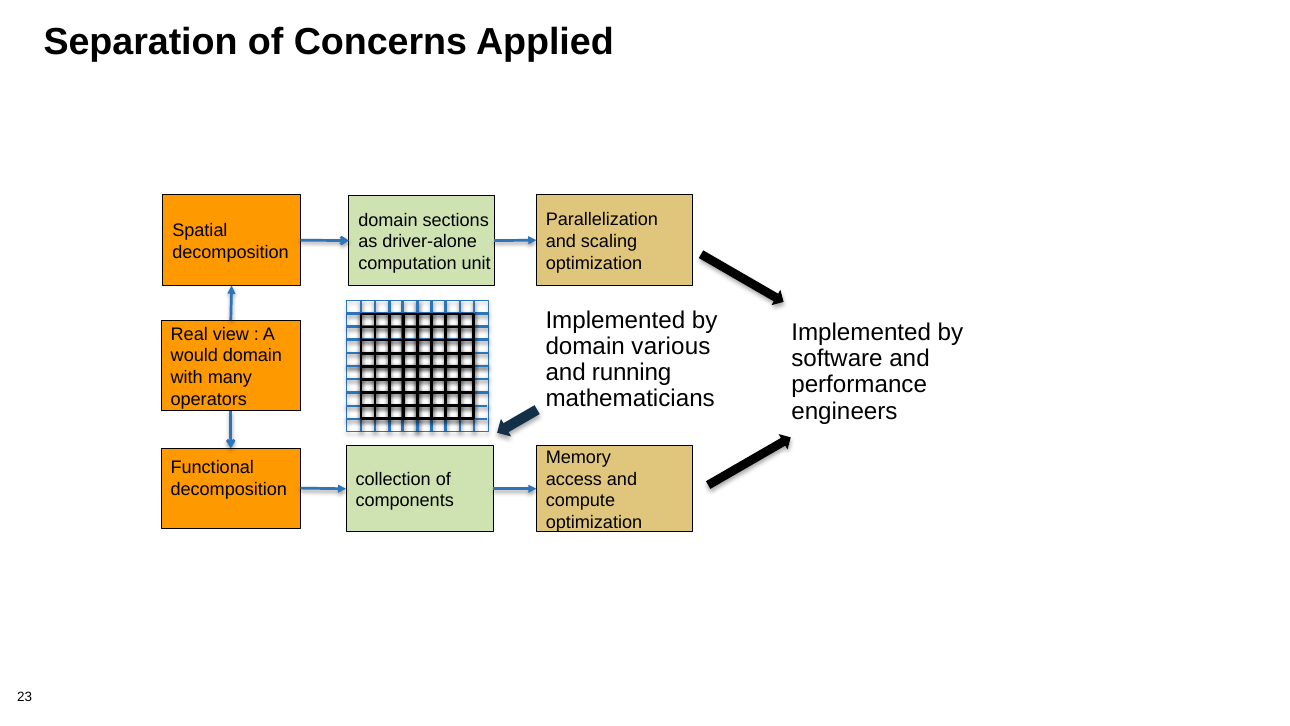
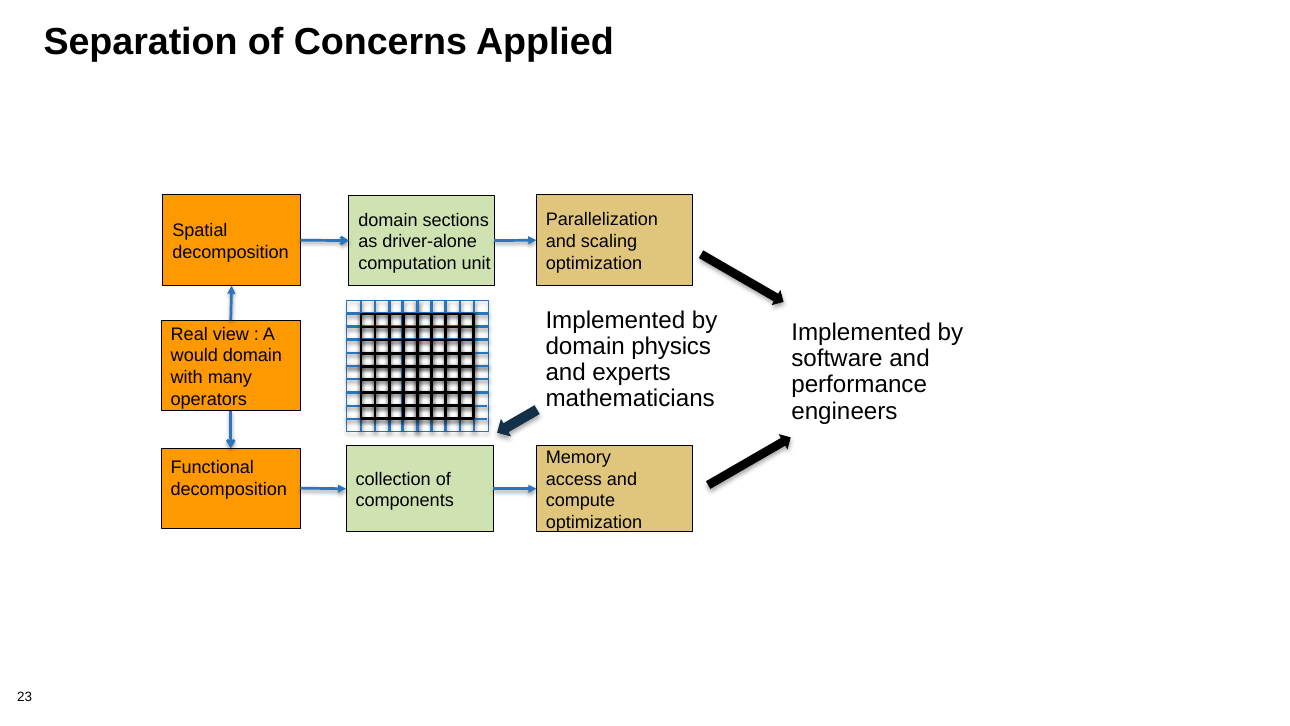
various: various -> physics
running: running -> experts
